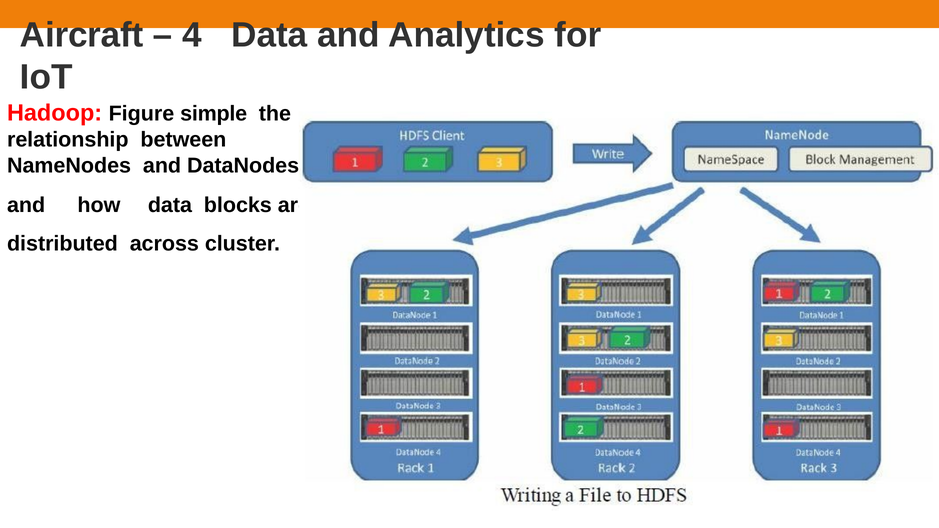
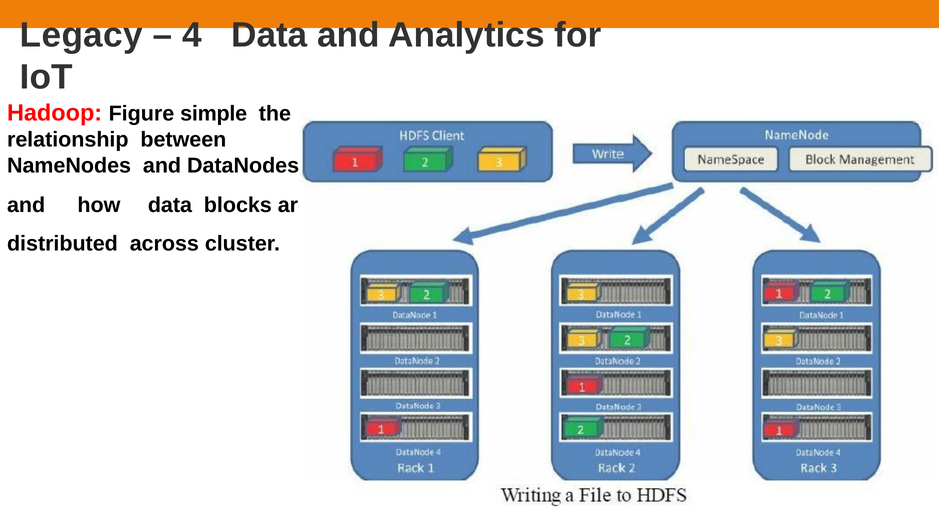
Aircraft: Aircraft -> Legacy
